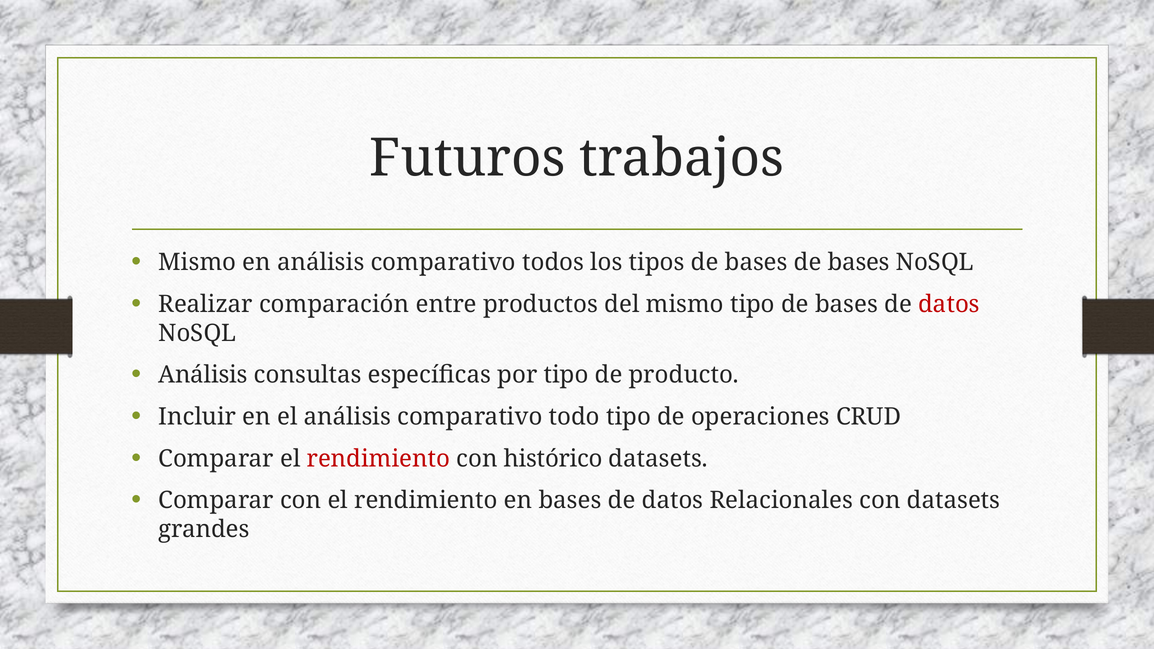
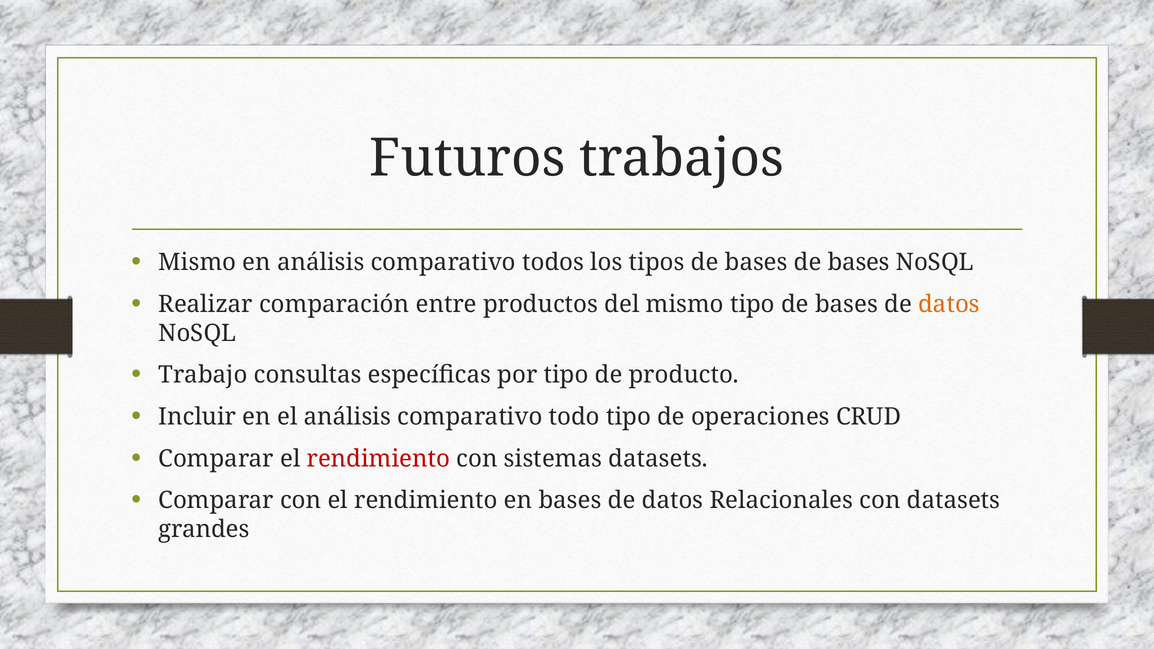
datos at (949, 304) colour: red -> orange
Análisis at (203, 375): Análisis -> Trabajo
histórico: histórico -> sistemas
